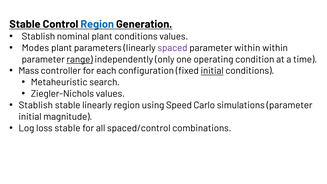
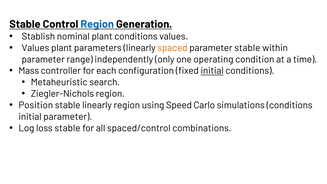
Modes at (35, 48): Modes -> Values
spaced colour: purple -> orange
parameter within: within -> stable
range underline: present -> none
Ziegler-Nichols values: values -> region
Stablish at (36, 105): Stablish -> Position
simulations parameter: parameter -> conditions
initial magnitude: magnitude -> parameter
